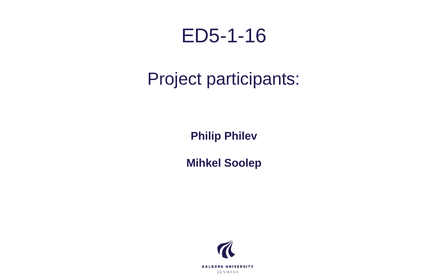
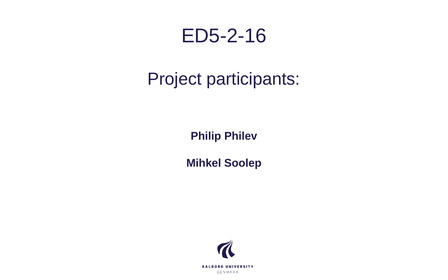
ED5-1-16: ED5-1-16 -> ED5-2-16
